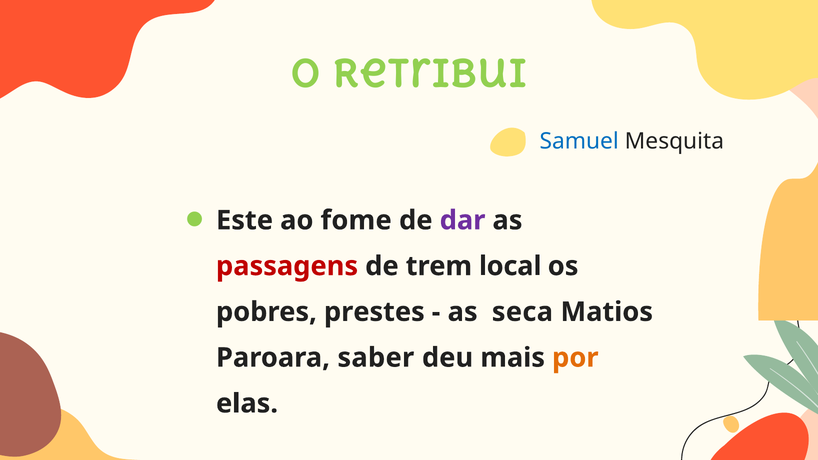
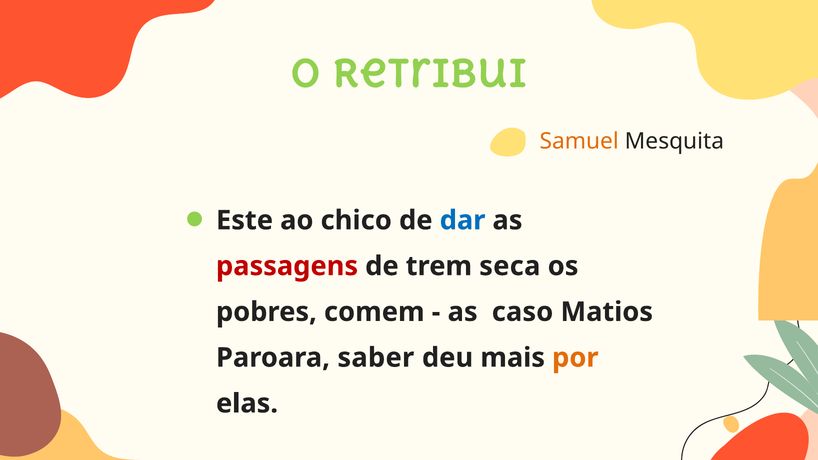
Samuel colour: blue -> orange
fome: fome -> chico
dar colour: purple -> blue
local: local -> seca
prestes: prestes -> comem
seca: seca -> caso
